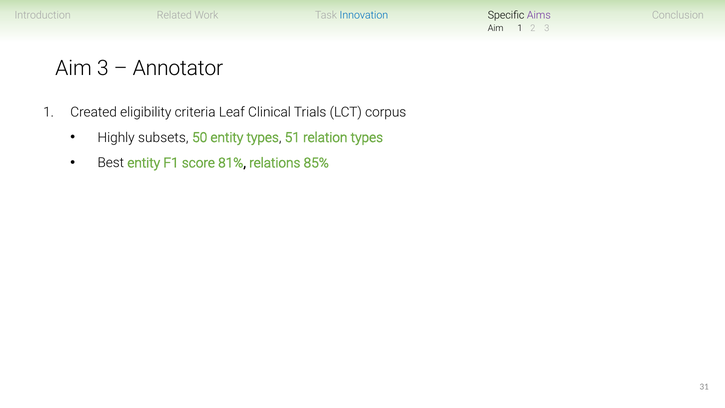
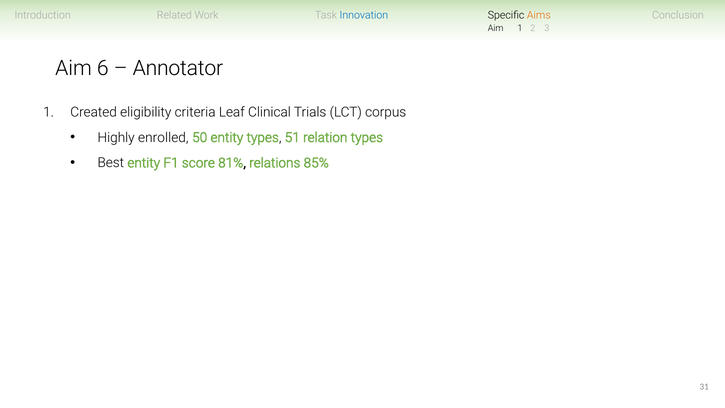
Aims colour: purple -> orange
Aim 3: 3 -> 6
subsets: subsets -> enrolled
